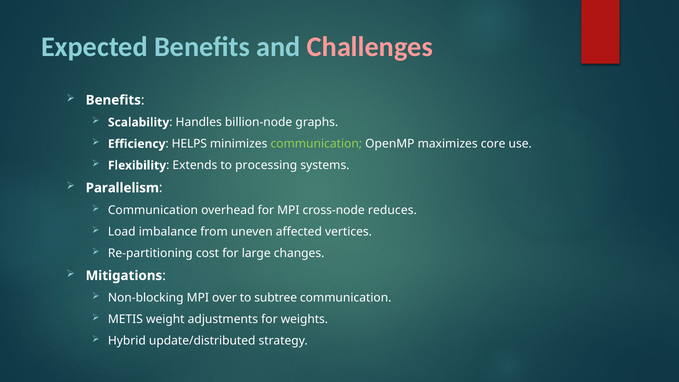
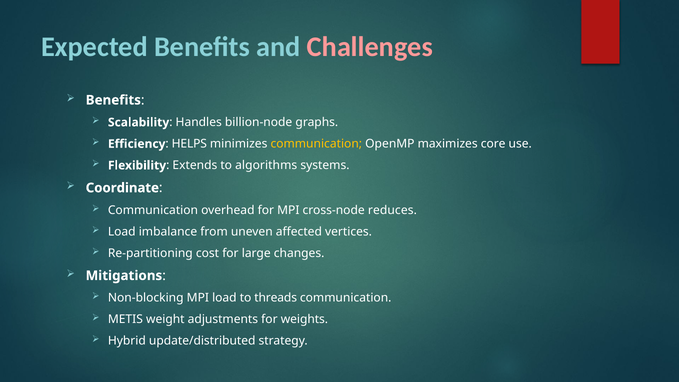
communication at (316, 144) colour: light green -> yellow
processing: processing -> algorithms
Parallelism: Parallelism -> Coordinate
MPI over: over -> load
subtree: subtree -> threads
